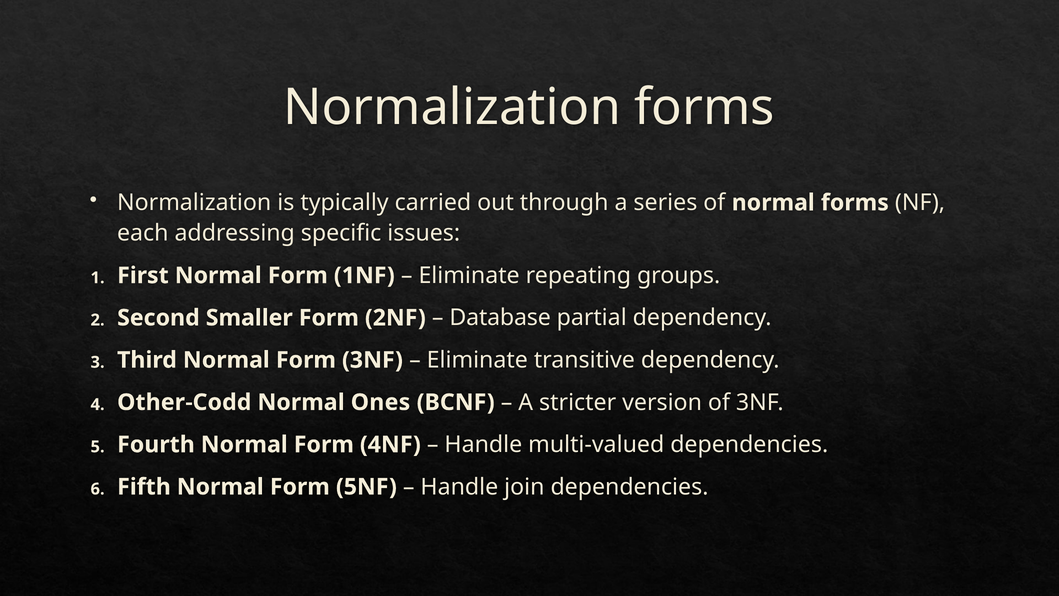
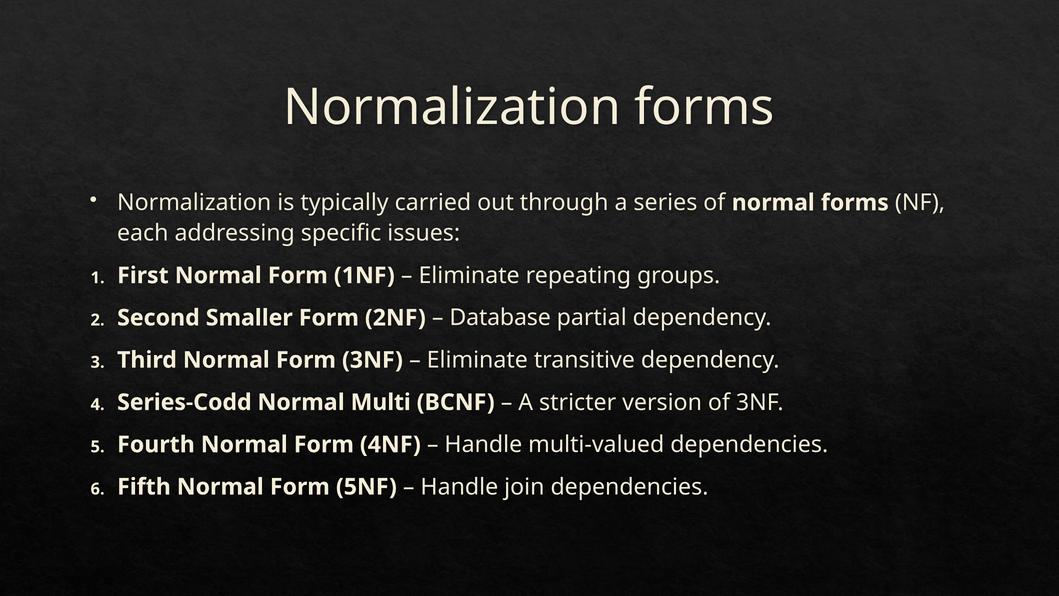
Other-Codd: Other-Codd -> Series-Codd
Ones: Ones -> Multi
